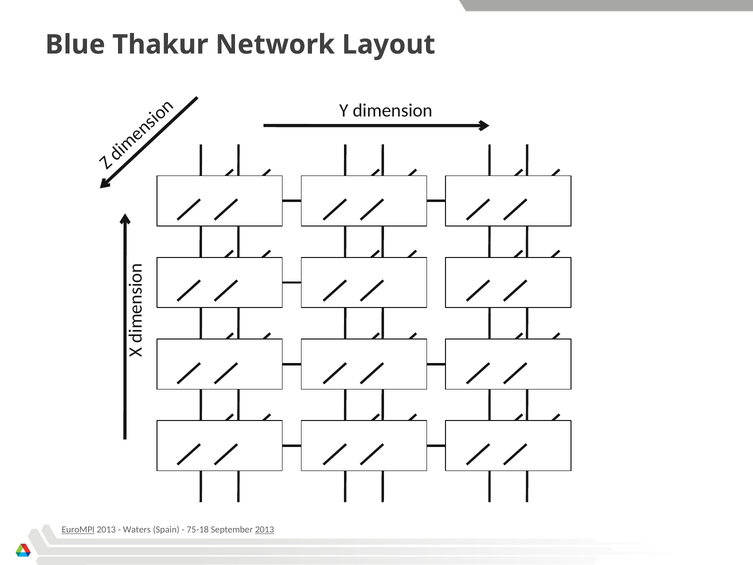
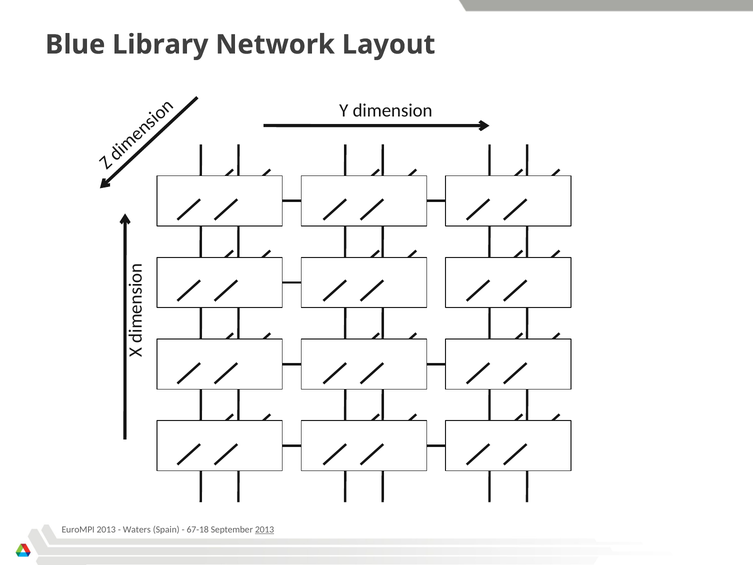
Thakur: Thakur -> Library
EuroMPI underline: present -> none
75-18: 75-18 -> 67-18
